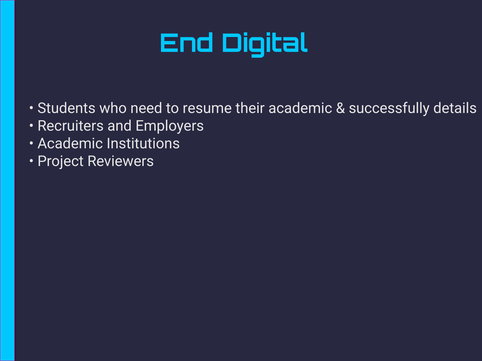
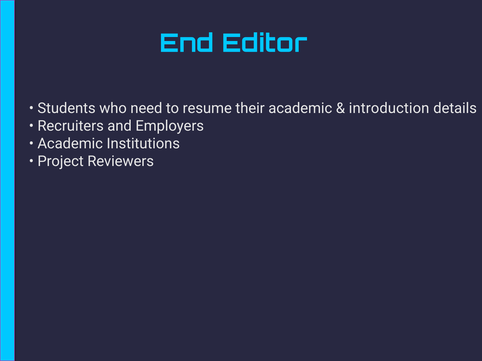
Digital: Digital -> Editor
successfully: successfully -> introduction
